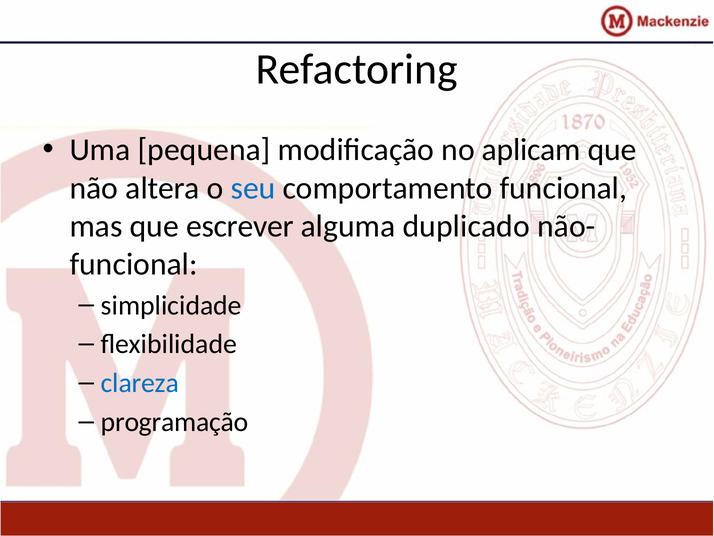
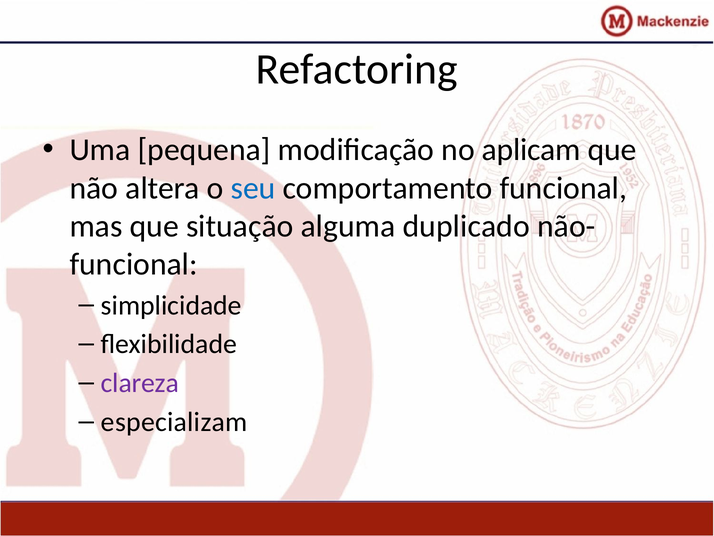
escrever: escrever -> situação
clareza colour: blue -> purple
programação: programação -> especializam
